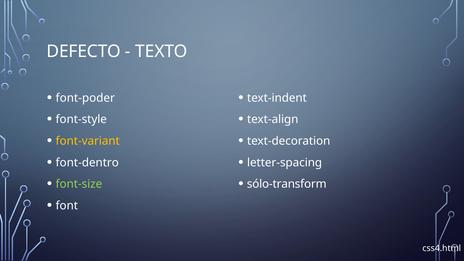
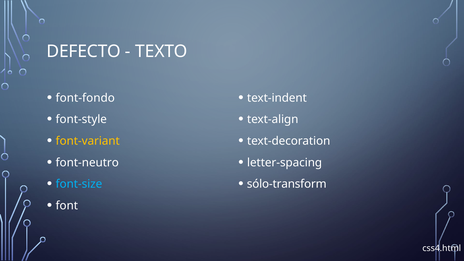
font-poder: font-poder -> font-fondo
font-dentro: font-dentro -> font-neutro
font-size colour: light green -> light blue
